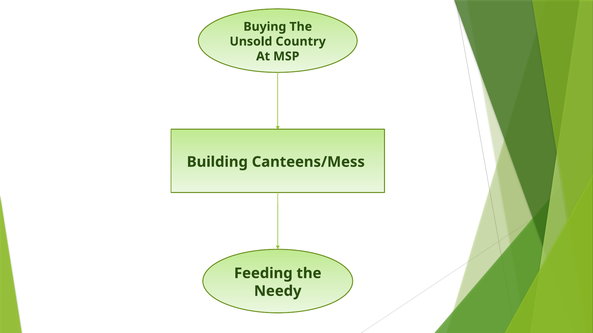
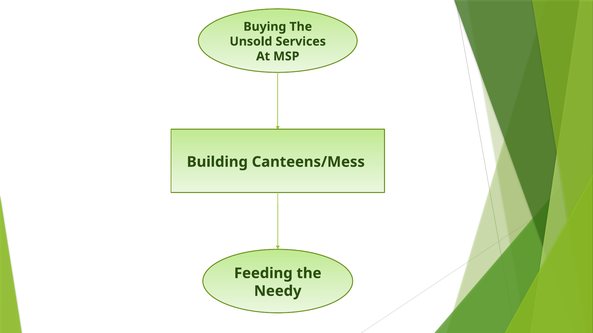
Country: Country -> Services
